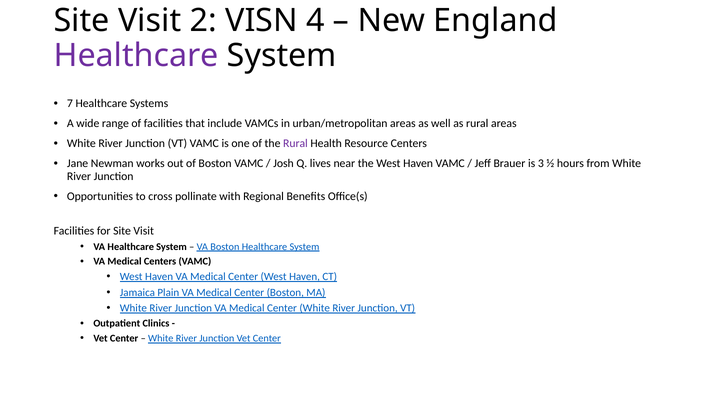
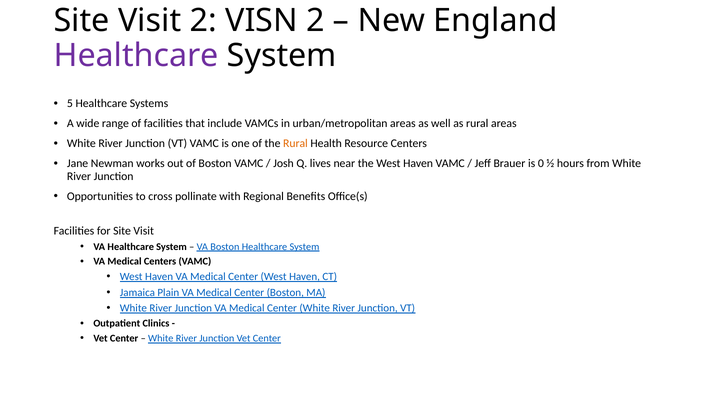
VISN 4: 4 -> 2
7: 7 -> 5
Rural at (295, 144) colour: purple -> orange
3: 3 -> 0
